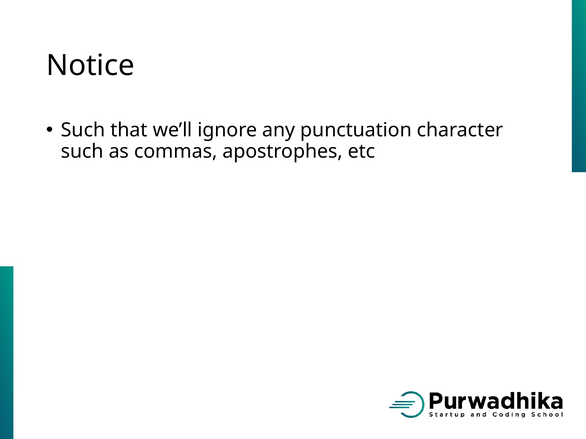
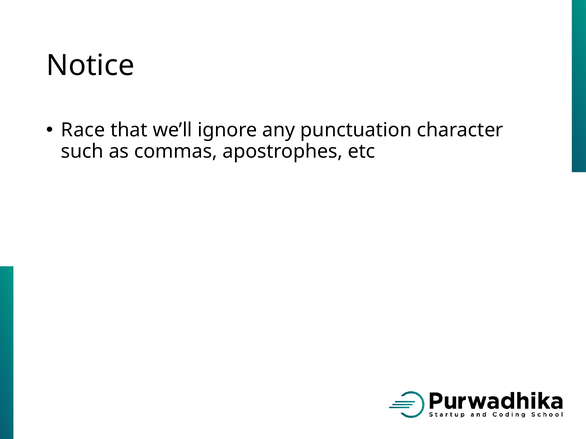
Such at (83, 130): Such -> Race
